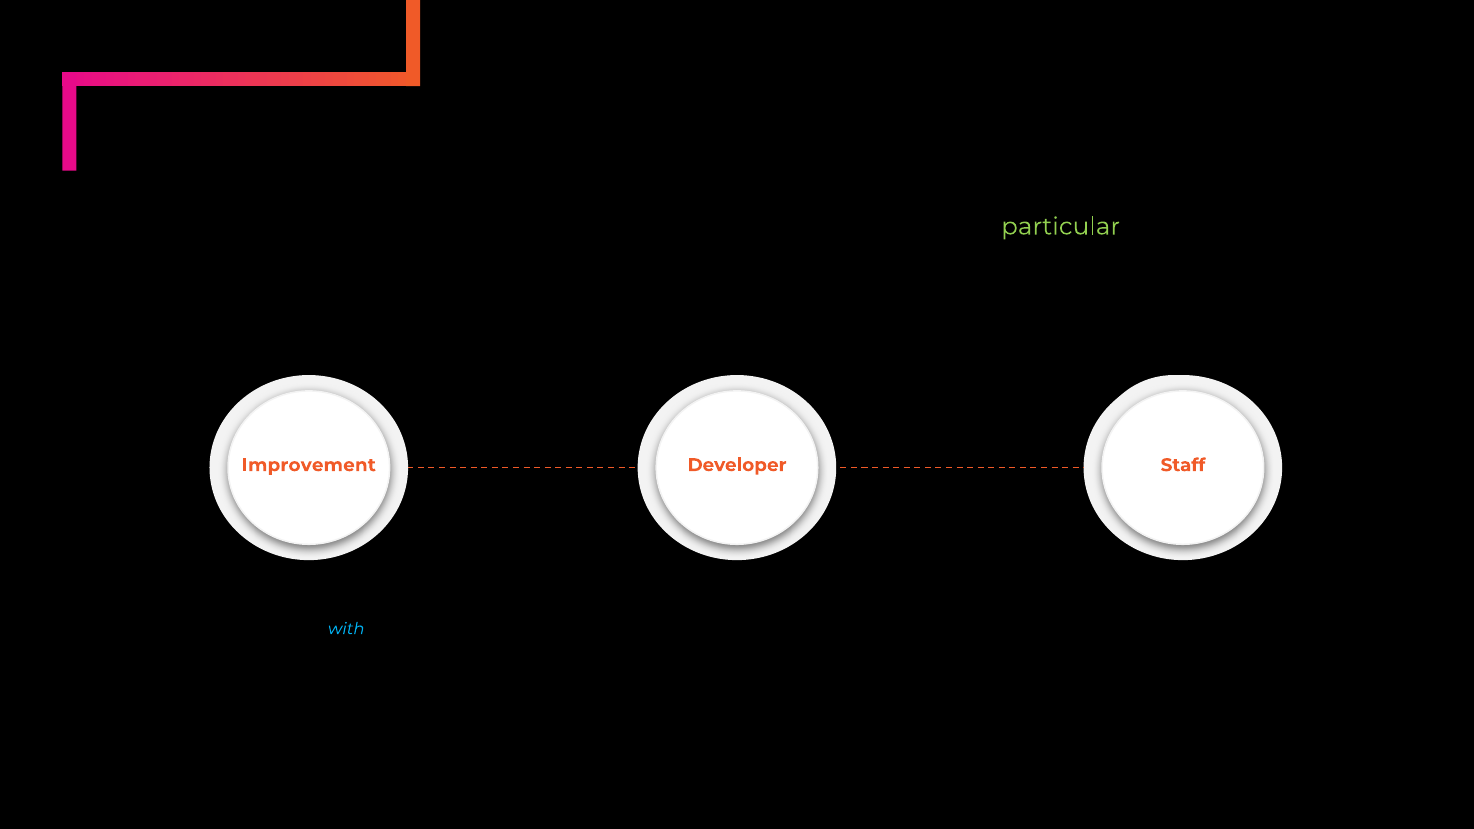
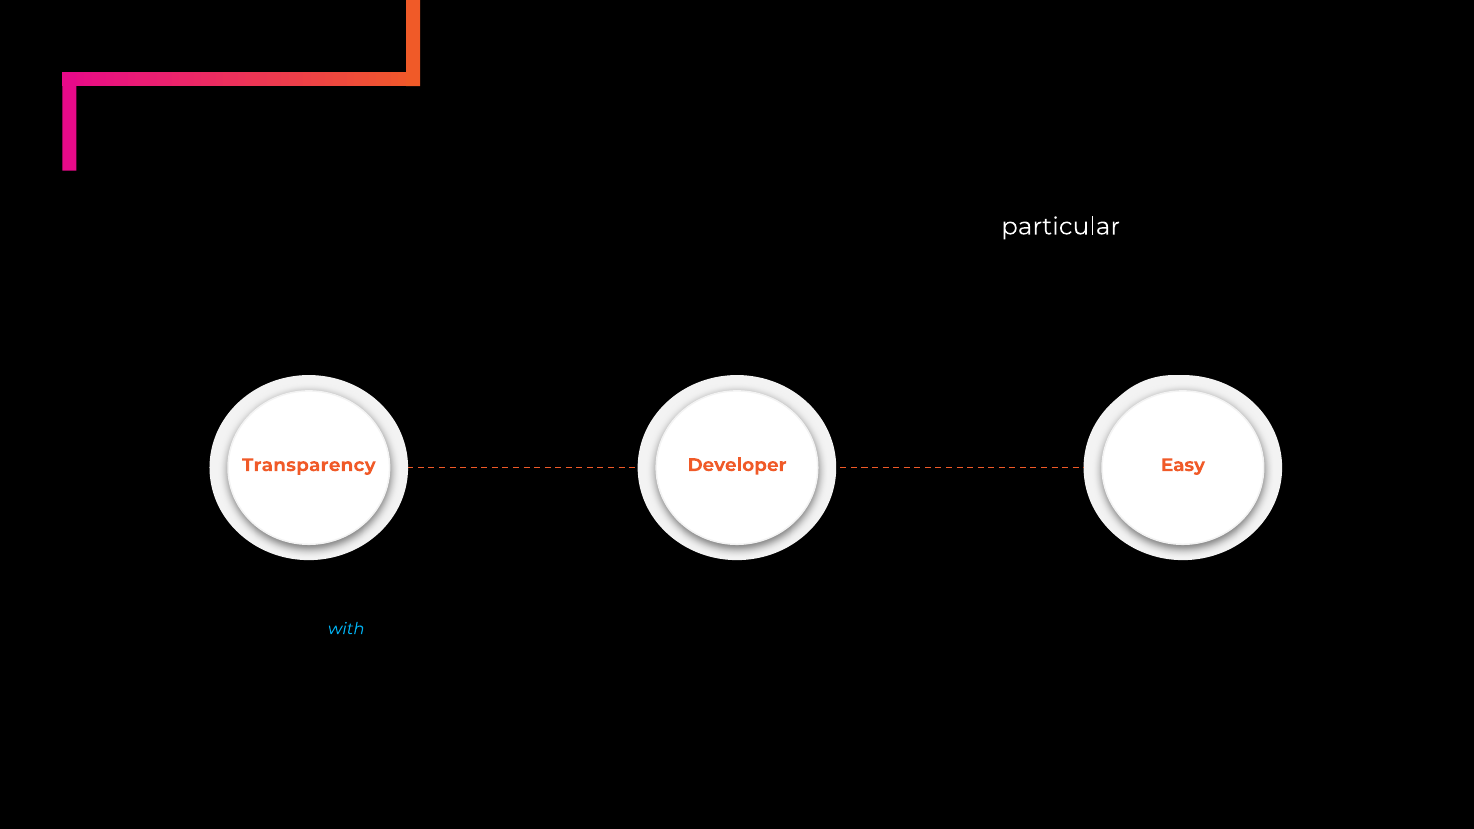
particular colour: light green -> white
Improvement: Improvement -> Transparency
Staff: Staff -> Easy
